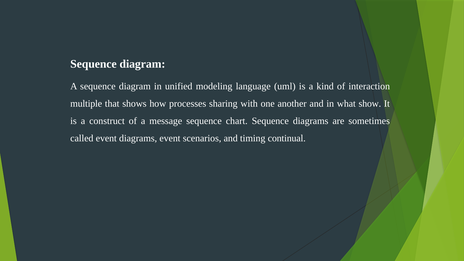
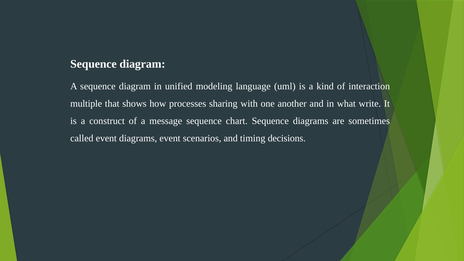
show: show -> write
continual: continual -> decisions
